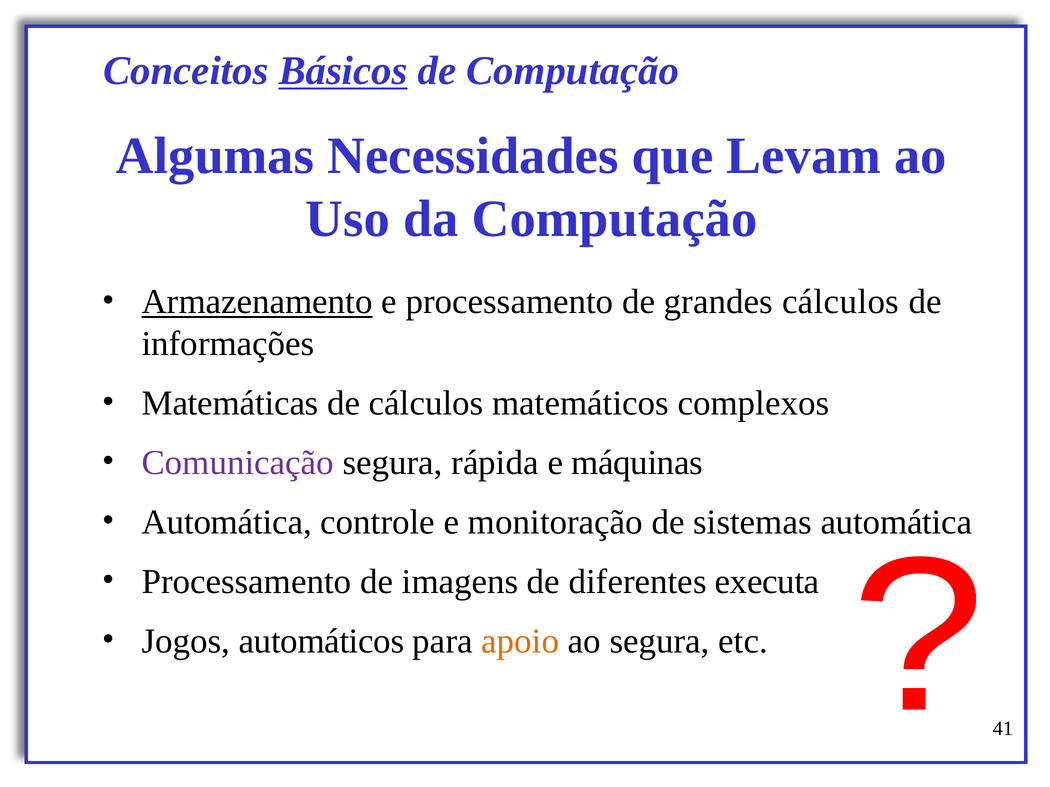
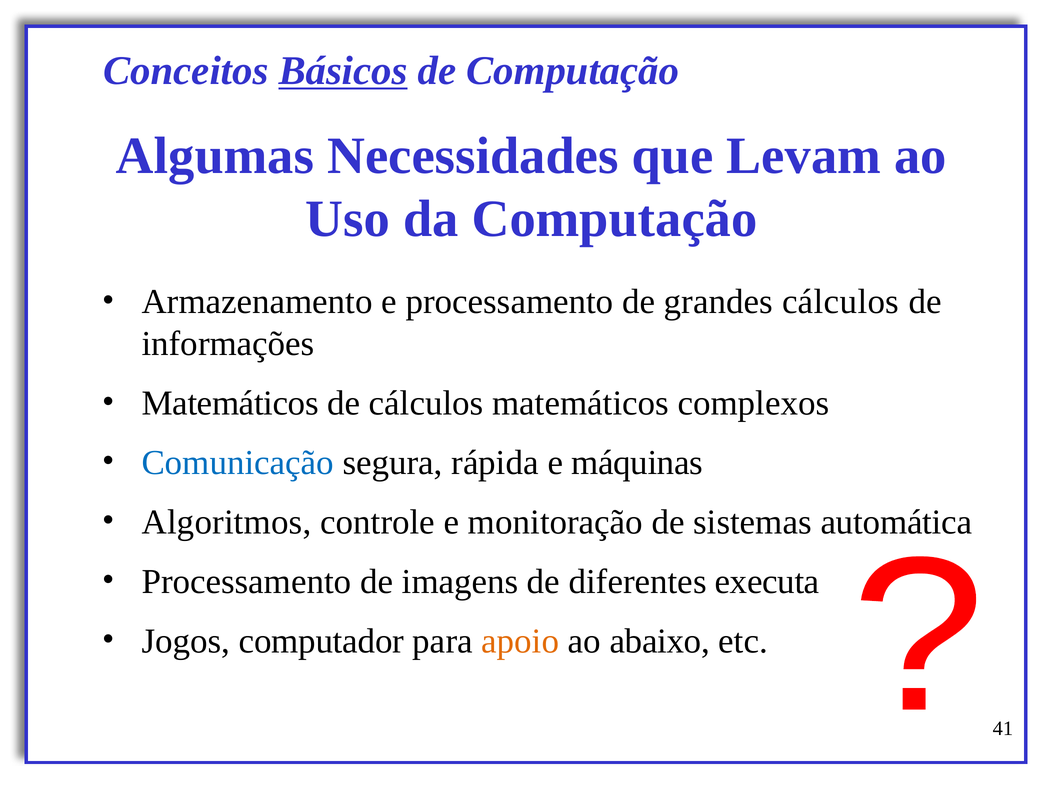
Armazenamento underline: present -> none
Matemáticas at (230, 403): Matemáticas -> Matemáticos
Comunicação colour: purple -> blue
Automática at (227, 522): Automática -> Algoritmos
automáticos: automáticos -> computador
ao segura: segura -> abaixo
